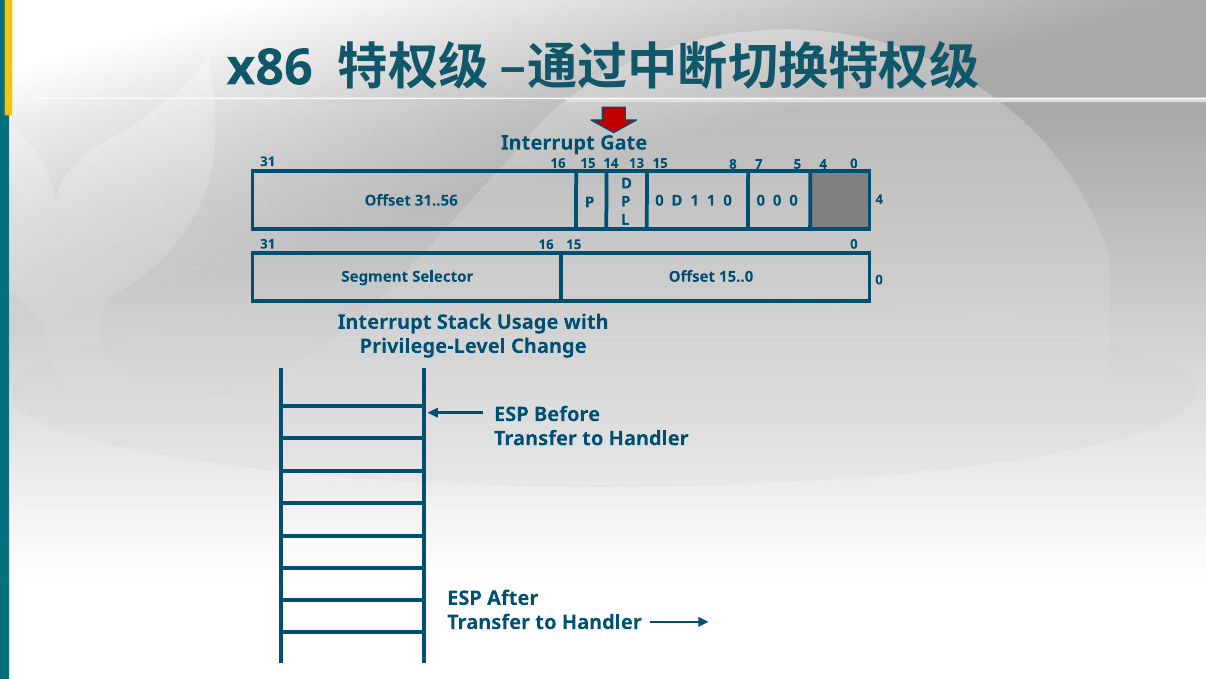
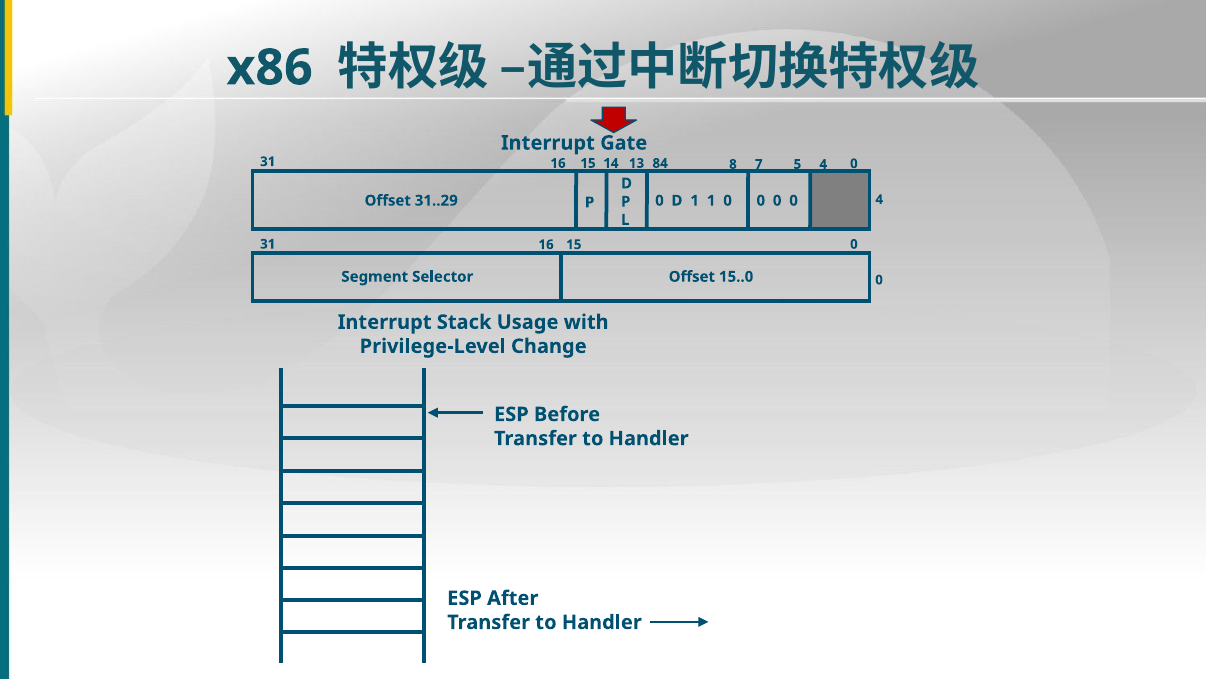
13 15: 15 -> 84
31..56: 31..56 -> 31..29
